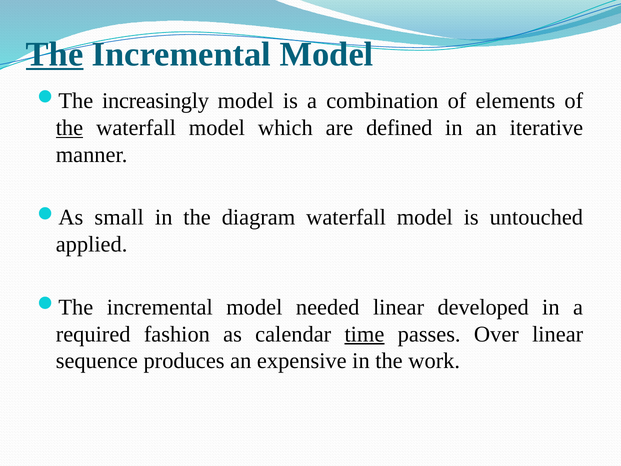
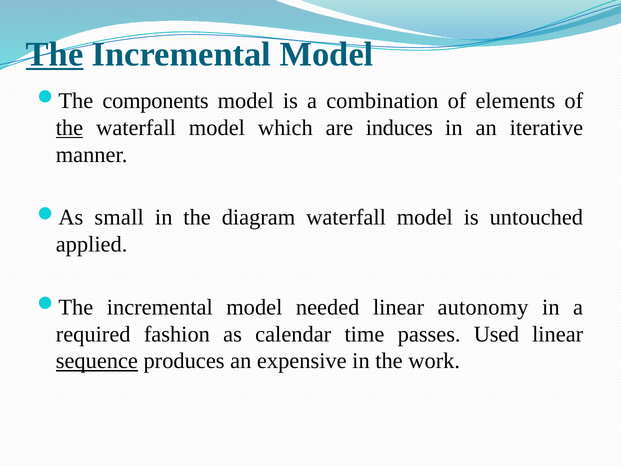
increasingly: increasingly -> components
defined: defined -> induces
developed: developed -> autonomy
time underline: present -> none
Over: Over -> Used
sequence underline: none -> present
